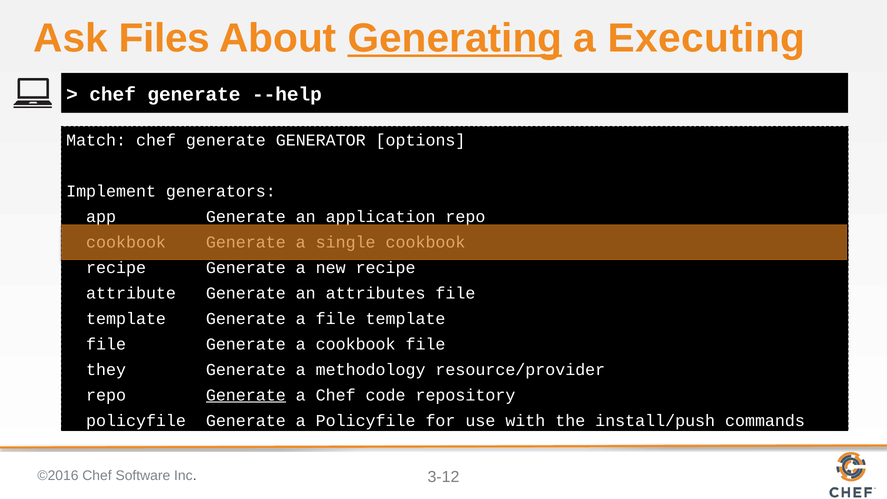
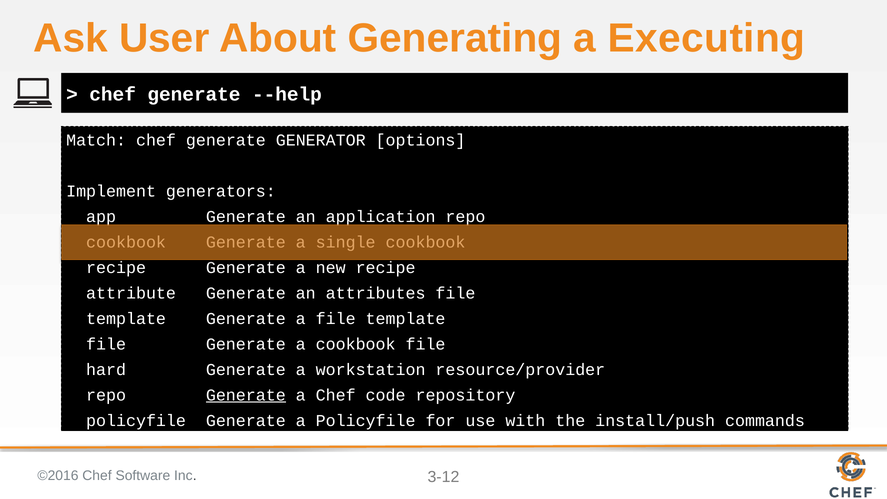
Files: Files -> User
Generating underline: present -> none
they: they -> hard
methodology: methodology -> workstation
